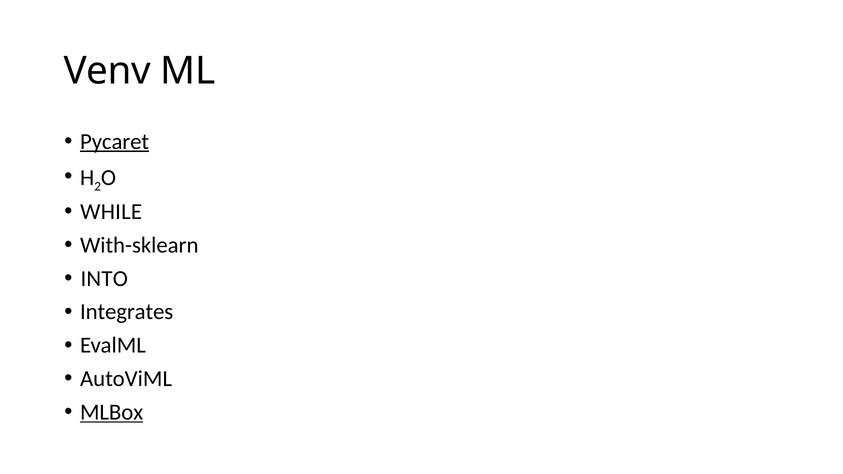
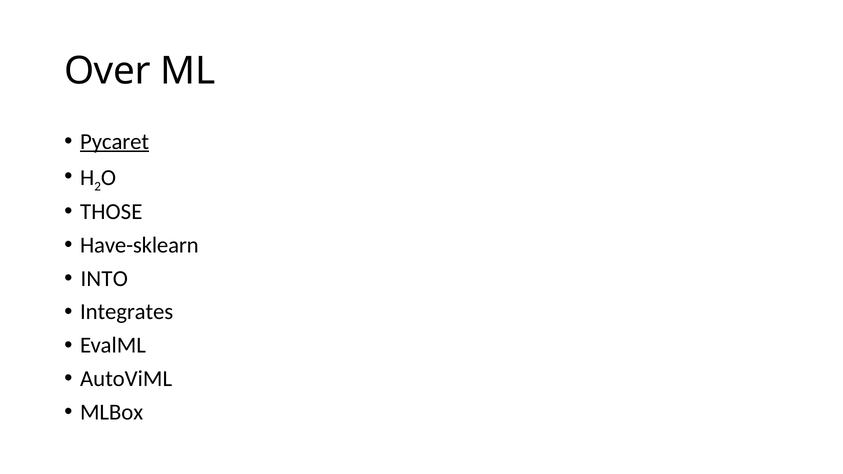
Venv: Venv -> Over
WHILE: WHILE -> THOSE
With-sklearn: With-sklearn -> Have-sklearn
MLBox underline: present -> none
